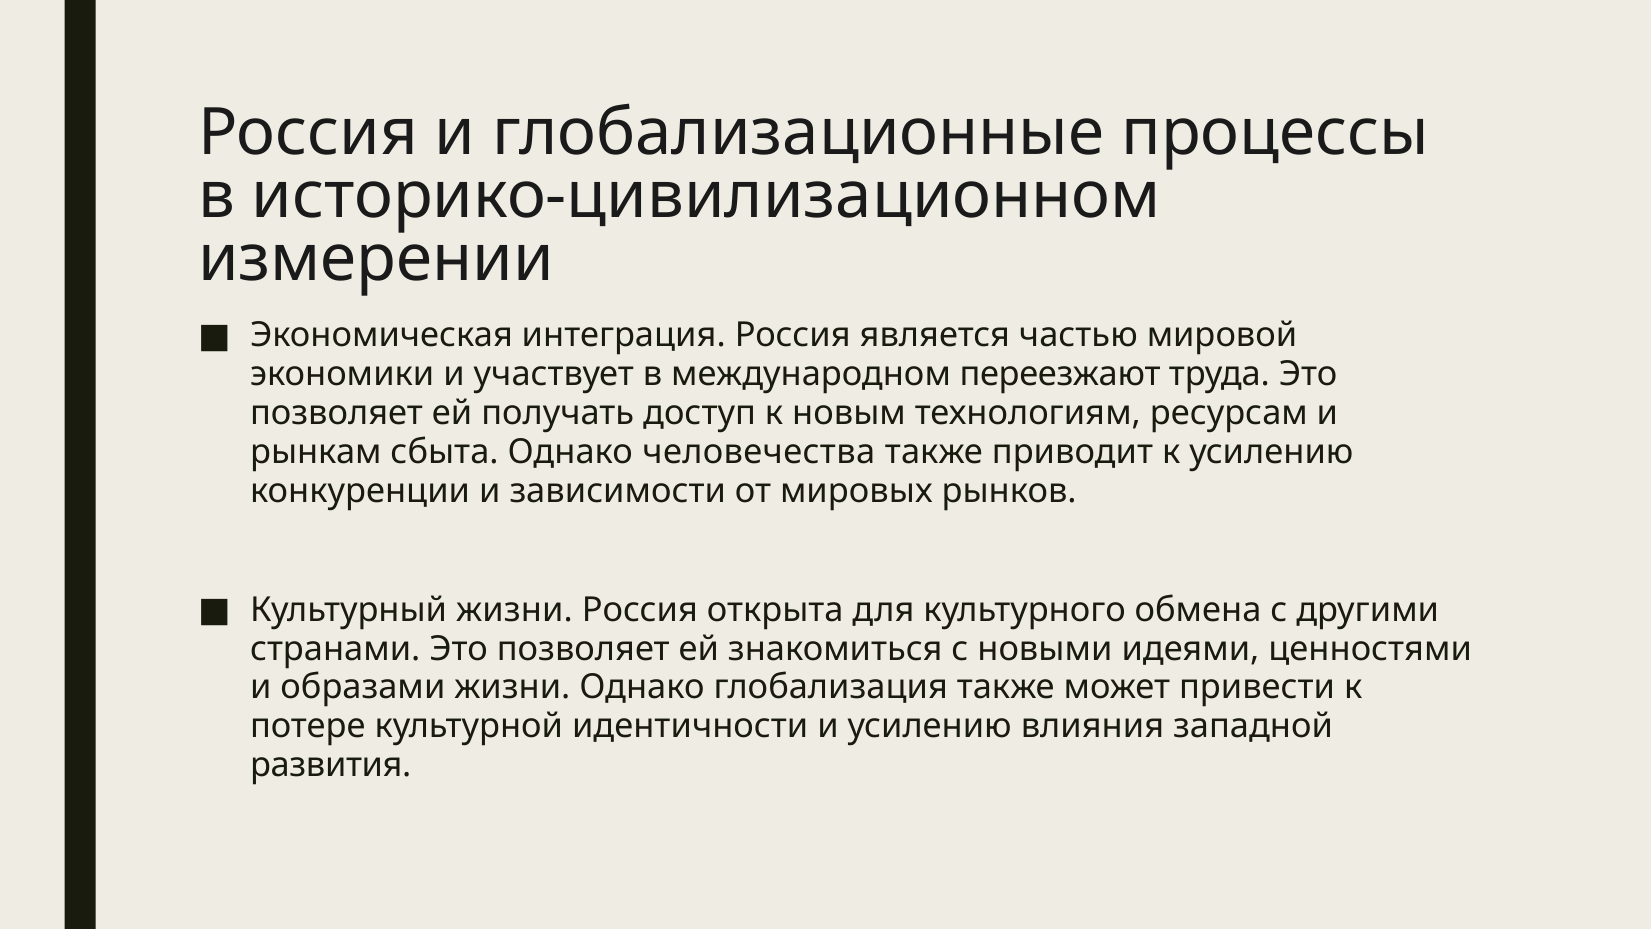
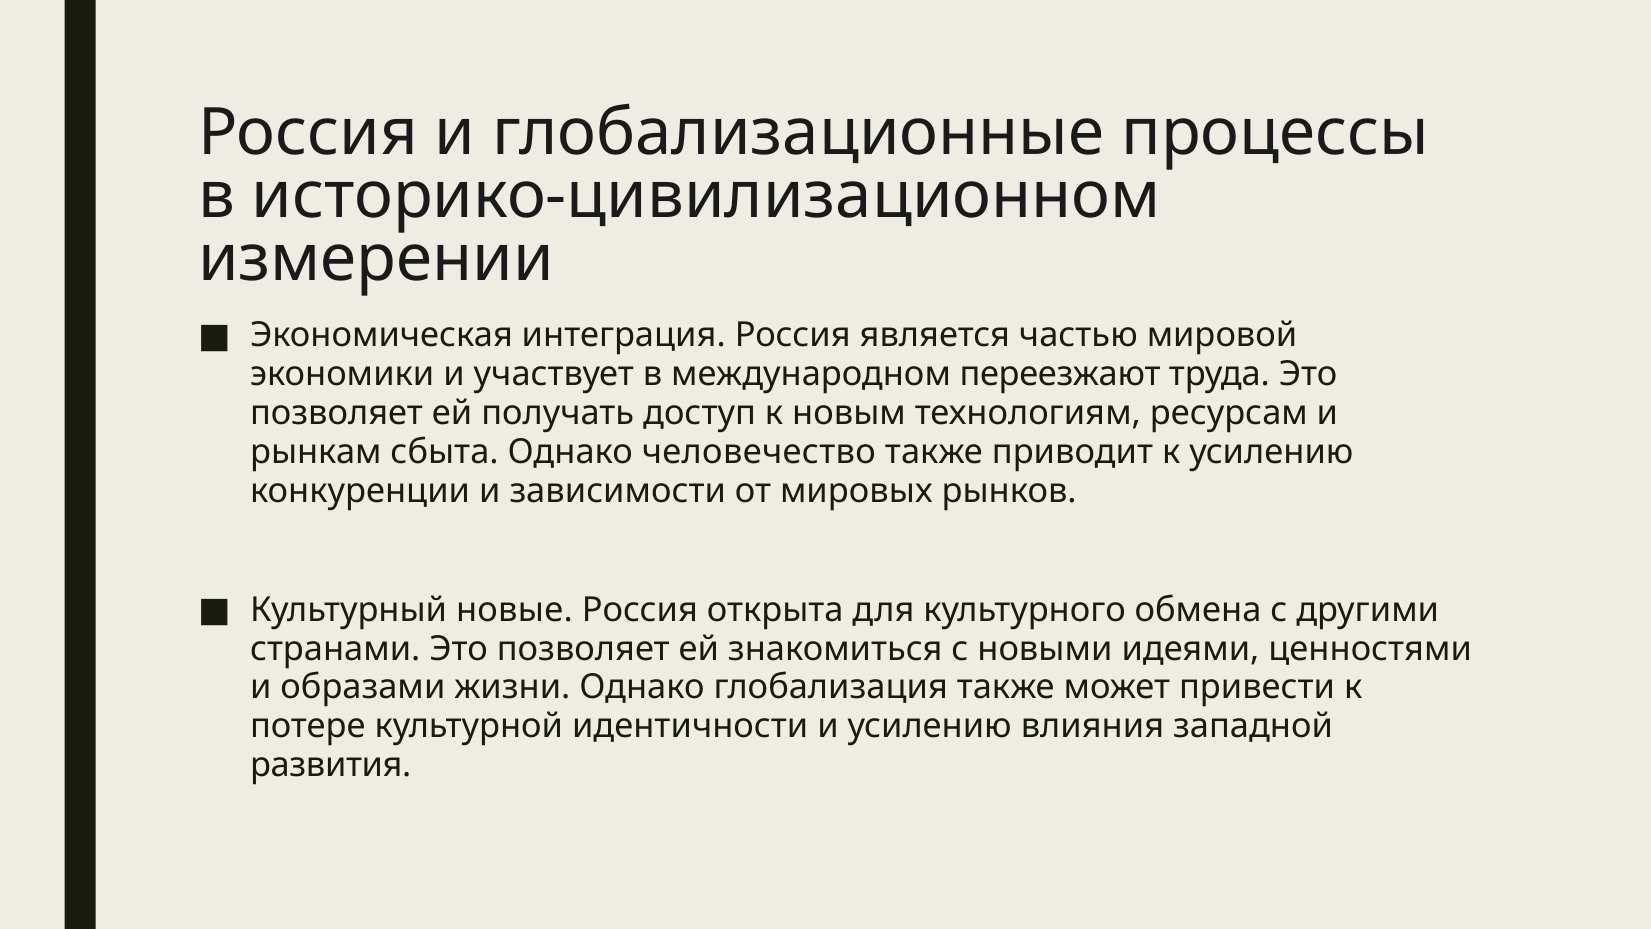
человечества: человечества -> человечество
Культурный жизни: жизни -> новые
